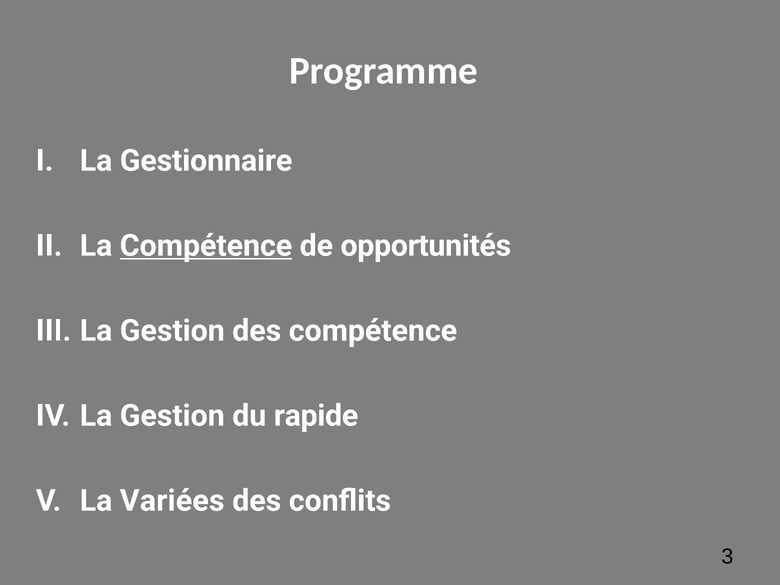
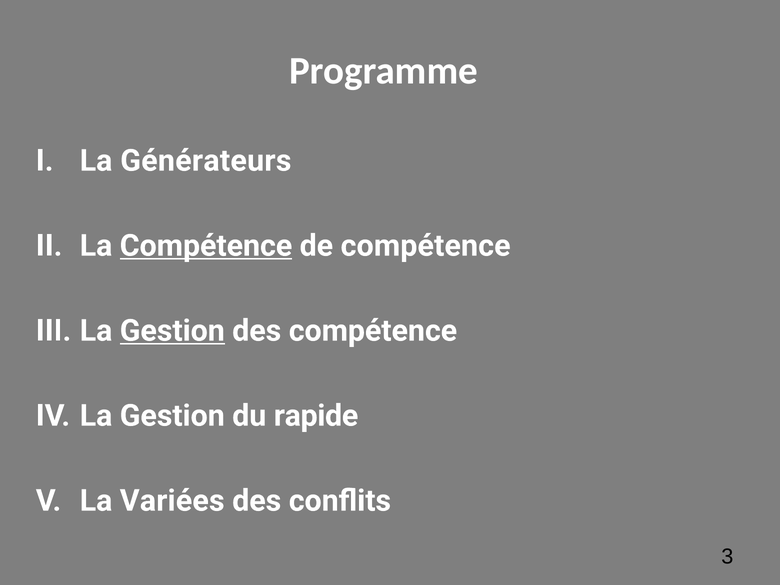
Gestionnaire: Gestionnaire -> Générateurs
de opportunités: opportunités -> compétence
Gestion at (172, 331) underline: none -> present
